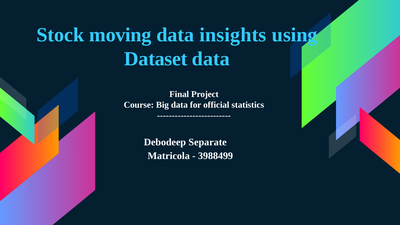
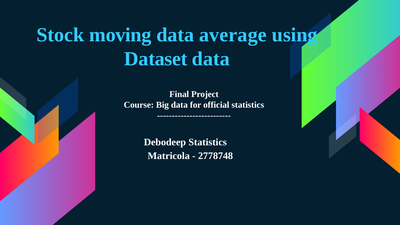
insights: insights -> average
Debodeep Separate: Separate -> Statistics
3988499: 3988499 -> 2778748
